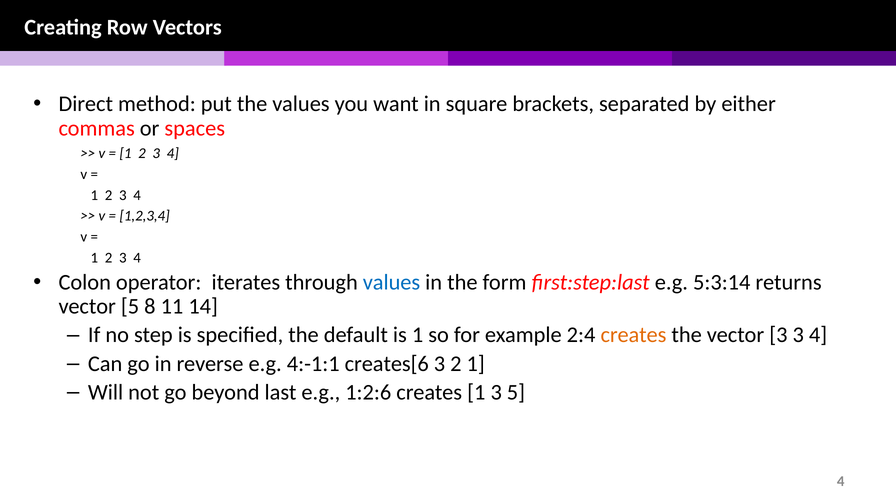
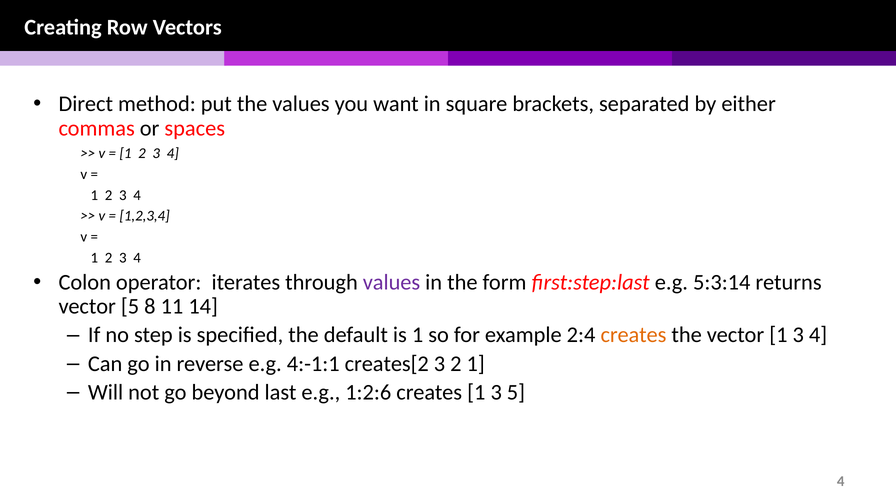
values at (391, 282) colour: blue -> purple
vector 3: 3 -> 1
creates[6: creates[6 -> creates[2
